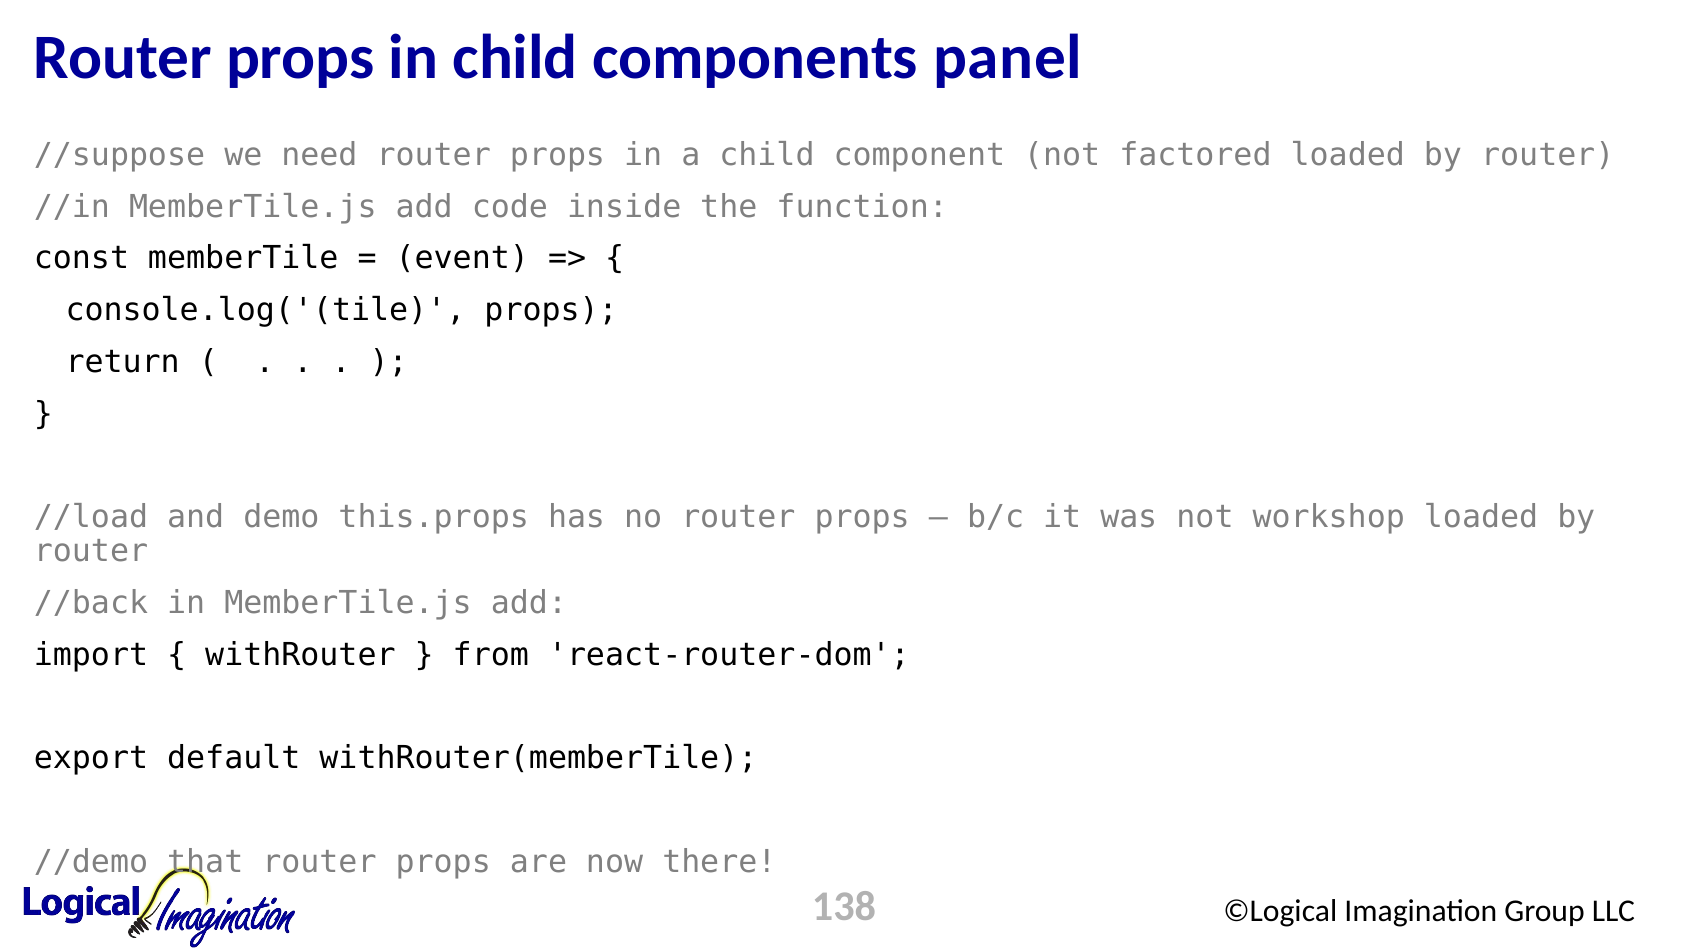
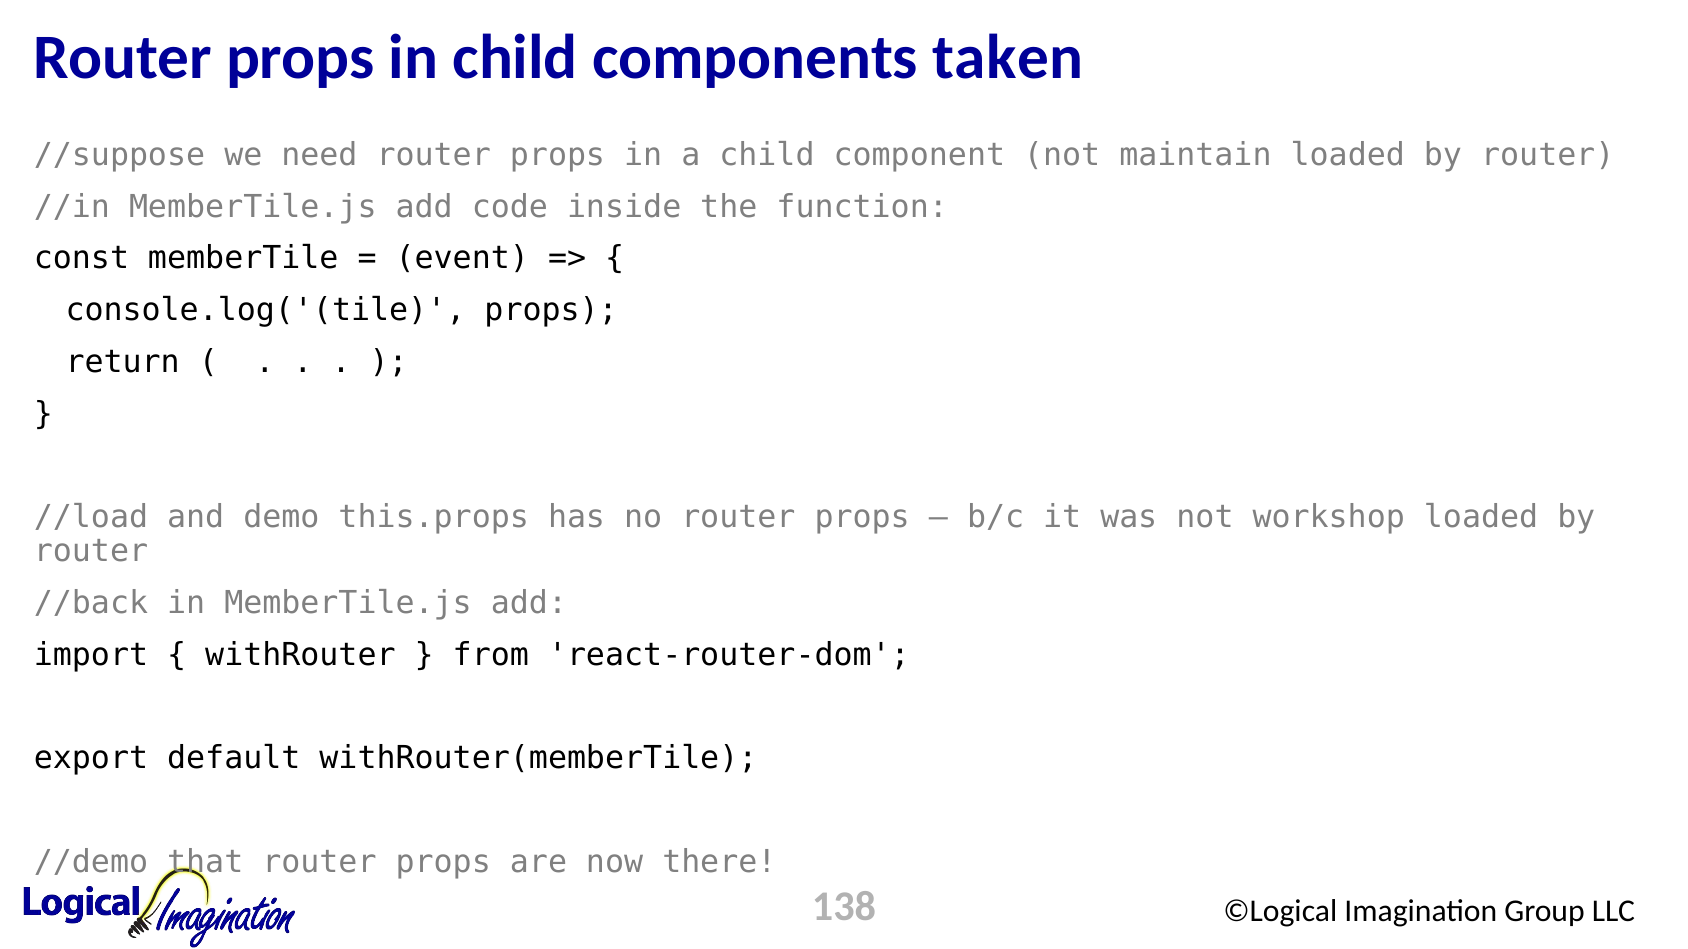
panel: panel -> taken
factored: factored -> maintain
